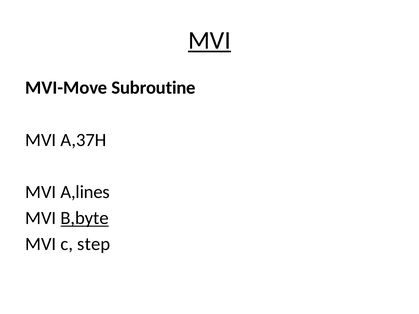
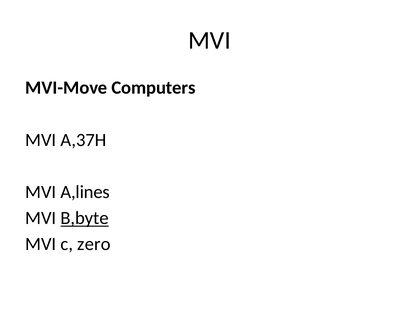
MVI at (209, 41) underline: present -> none
Subroutine: Subroutine -> Computers
step: step -> zero
